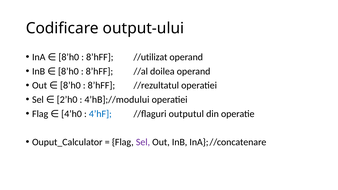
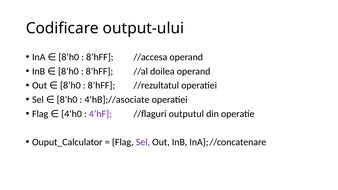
//utilizat: //utilizat -> //accesa
Sel 2’h0: 2’h0 -> 8’h0
//modului: //modului -> //asociate
4’hF colour: blue -> purple
